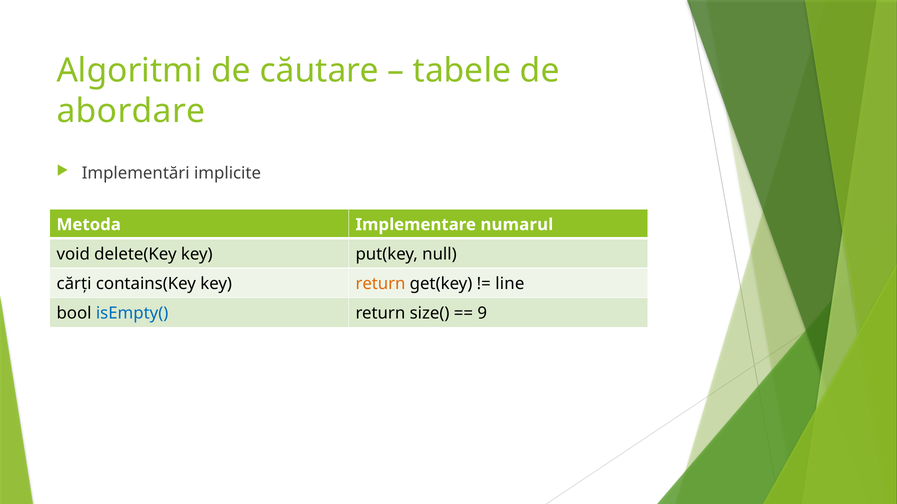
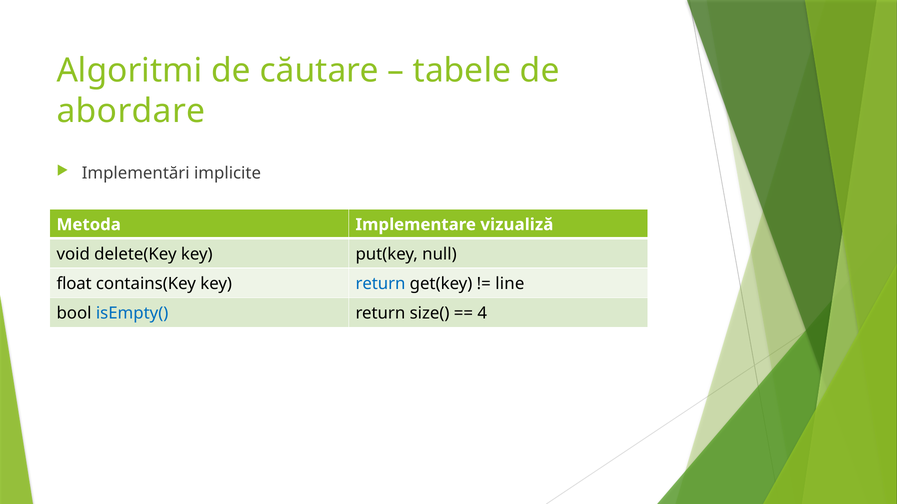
numarul: numarul -> vizualiză
cărți: cărți -> float
return at (380, 284) colour: orange -> blue
9: 9 -> 4
